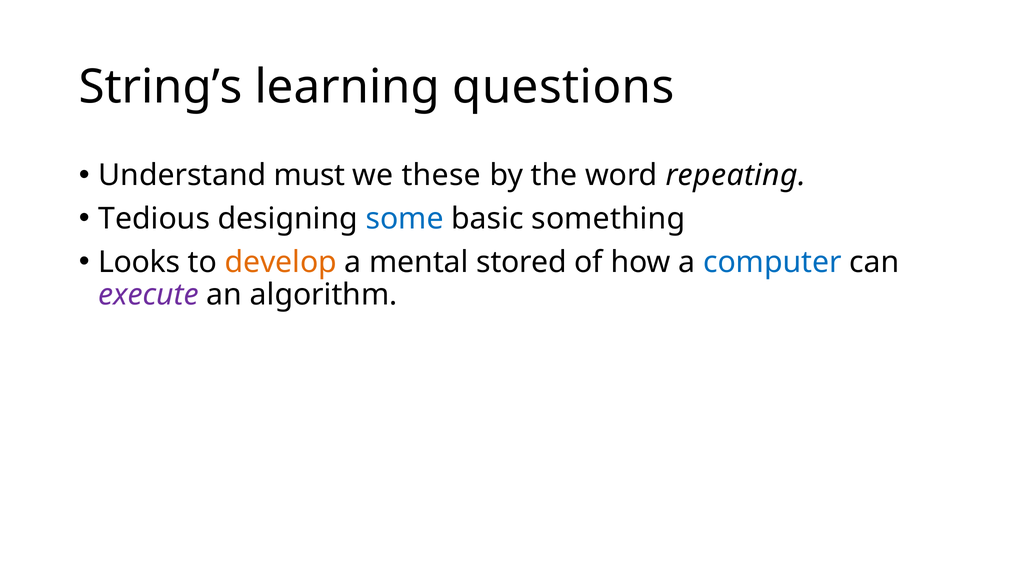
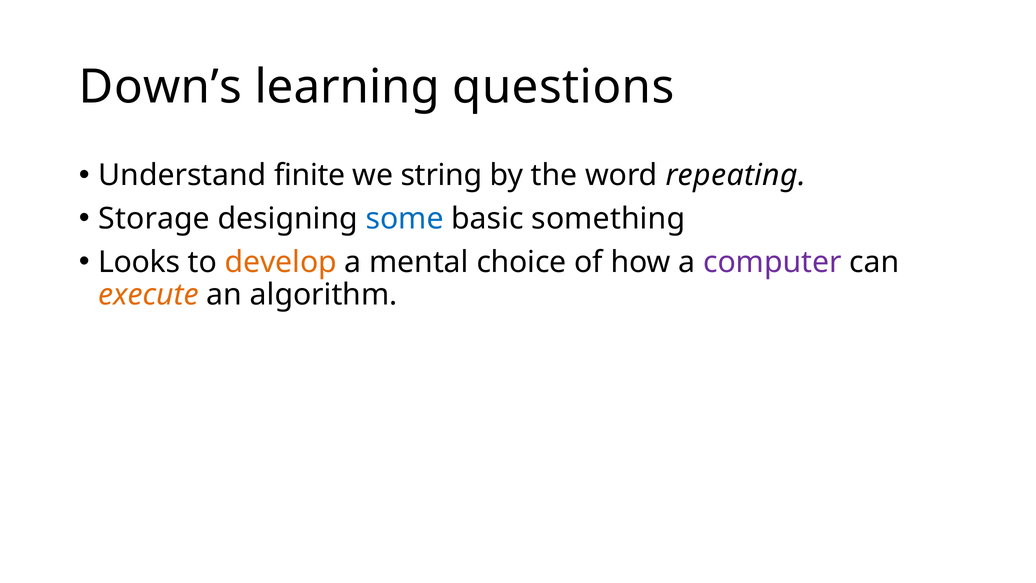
String’s: String’s -> Down’s
must: must -> finite
these: these -> string
Tedious: Tedious -> Storage
stored: stored -> choice
computer colour: blue -> purple
execute colour: purple -> orange
